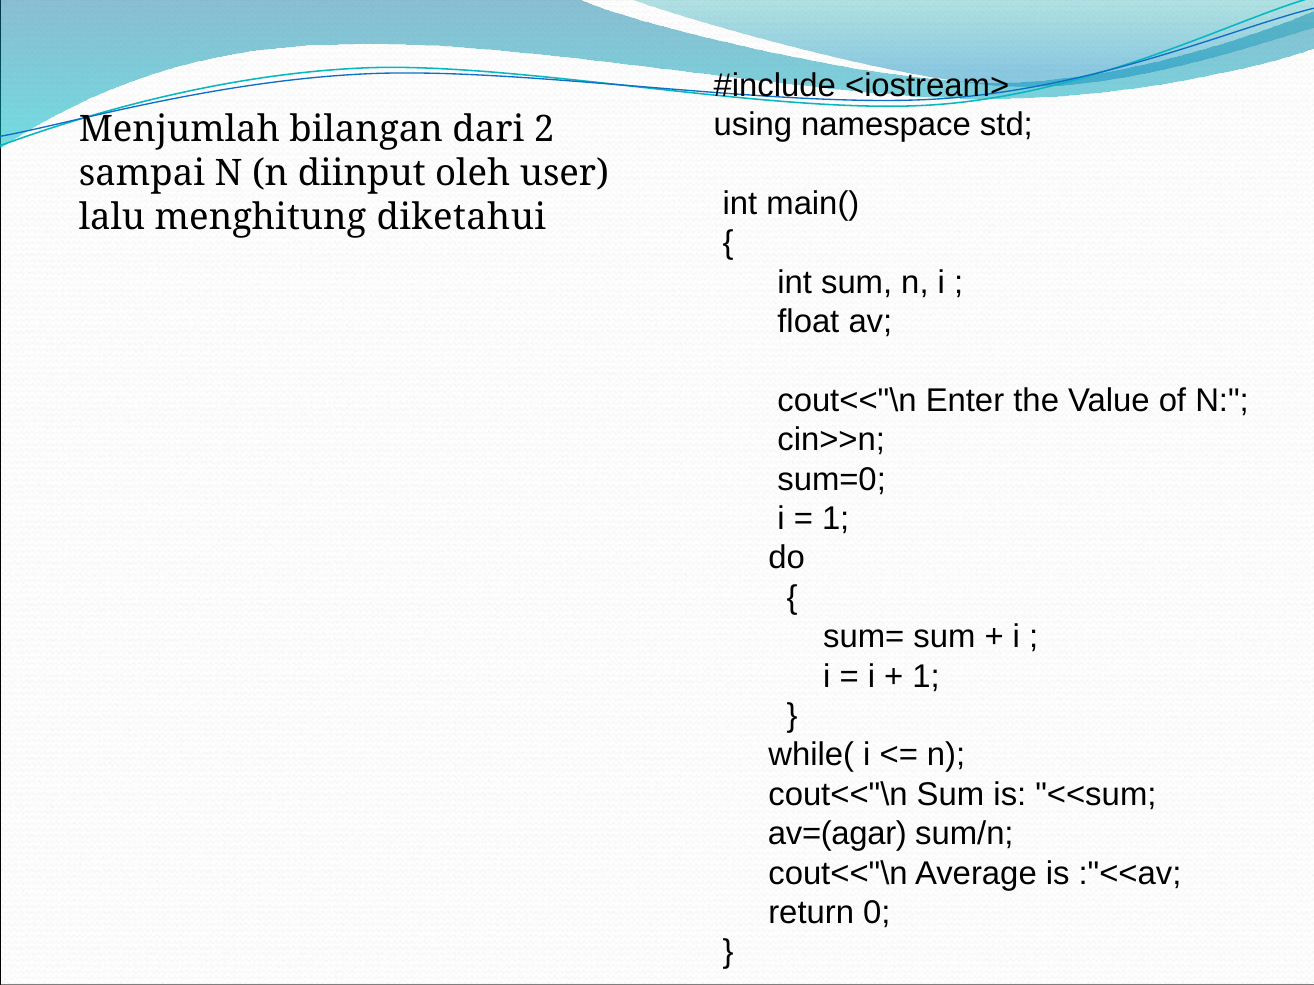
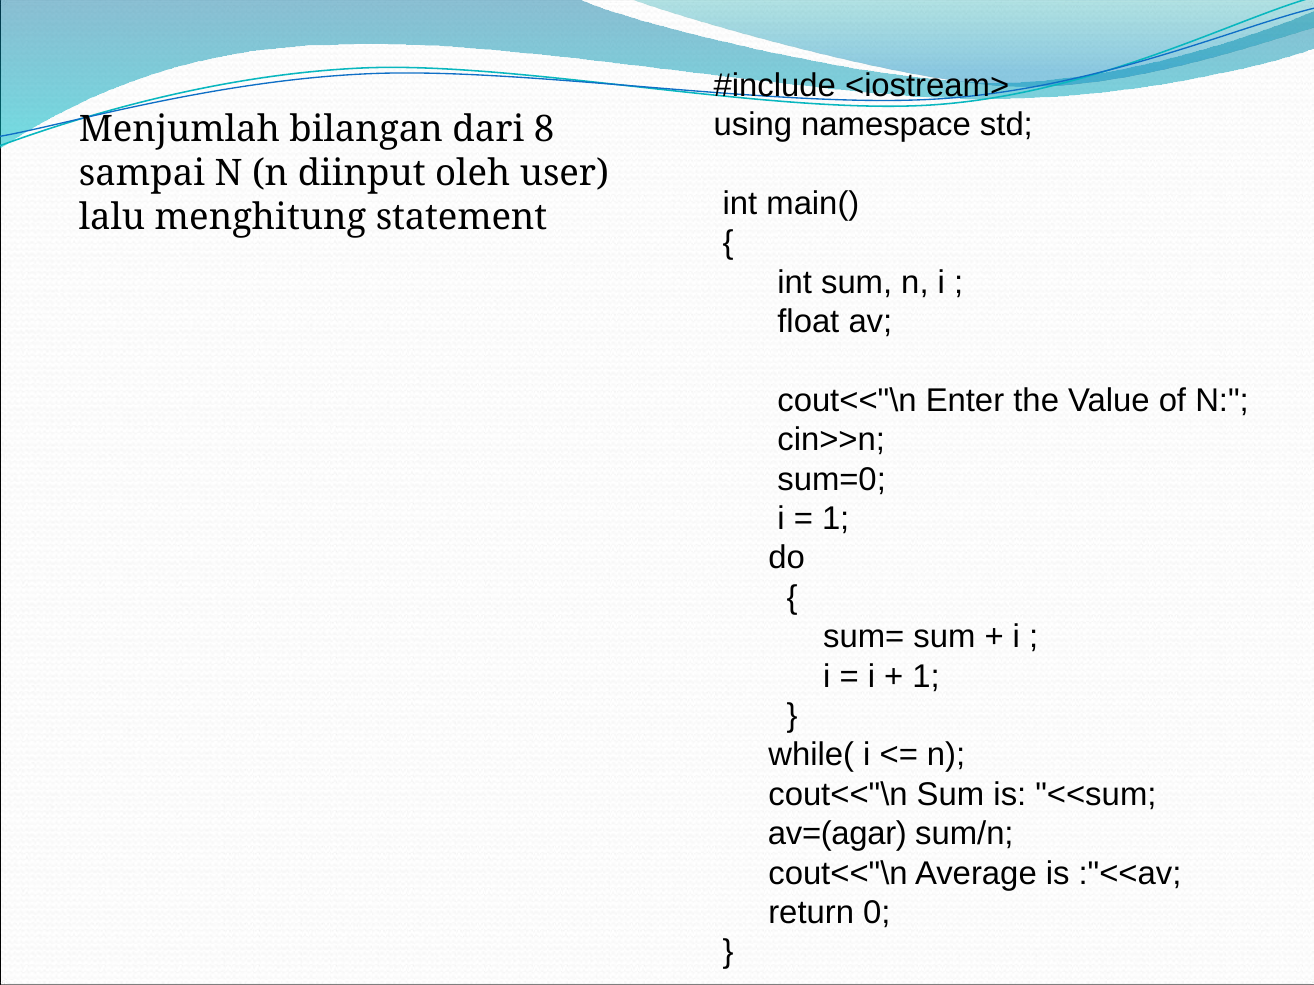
2: 2 -> 8
diketahui: diketahui -> statement
